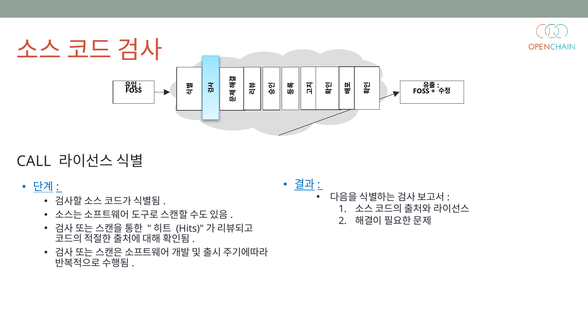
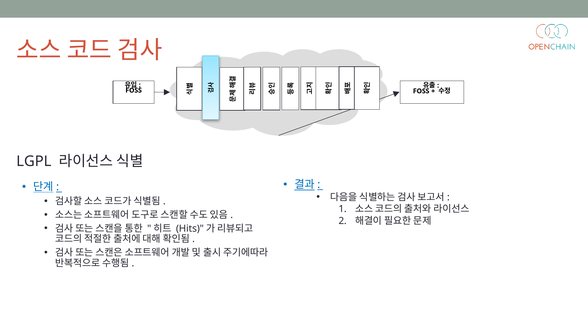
CALL: CALL -> LGPL
